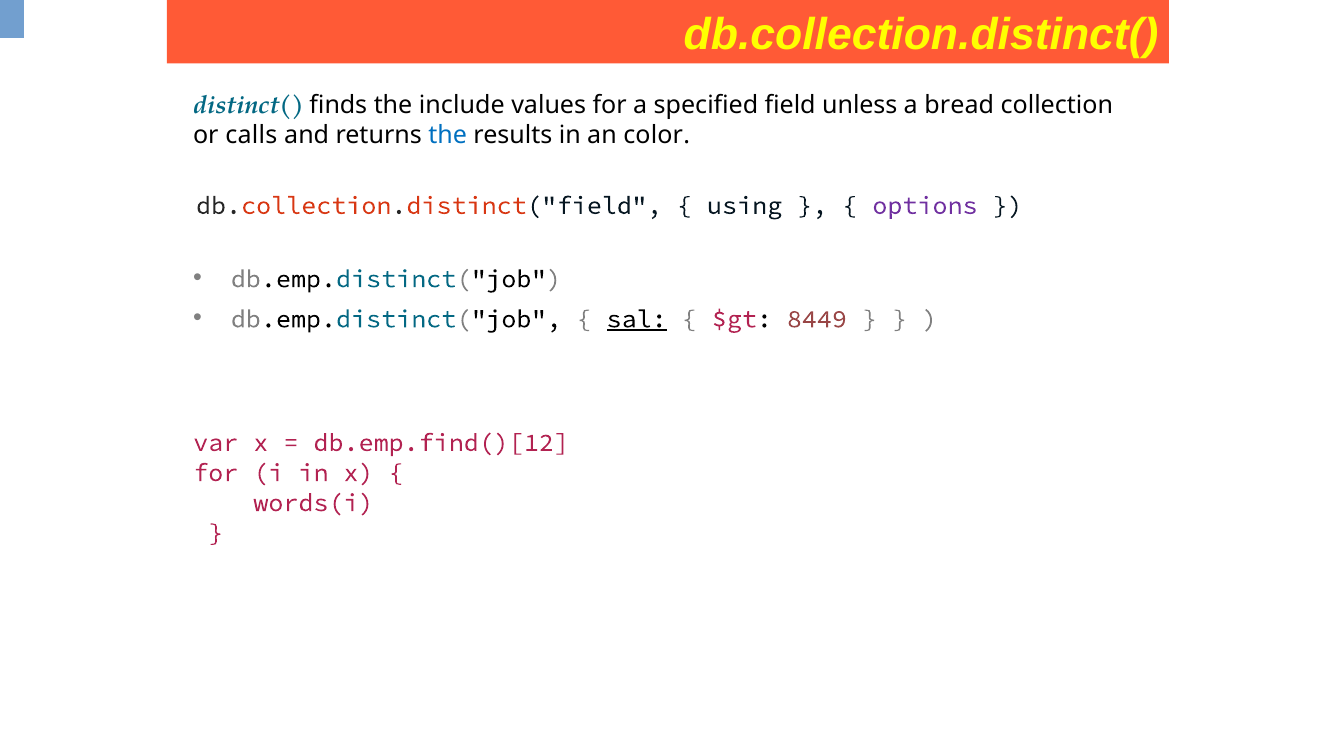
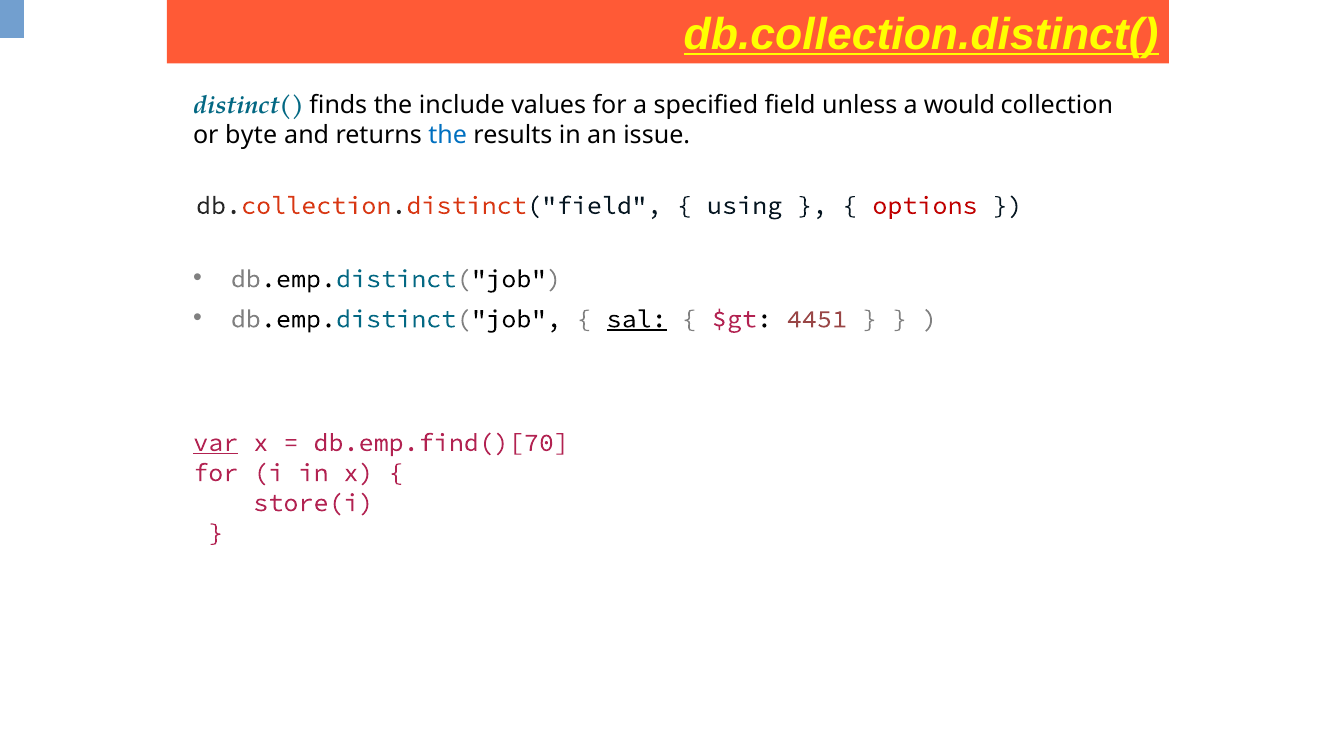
db.collection.distinct( underline: none -> present
bread: bread -> would
calls: calls -> byte
color: color -> issue
options colour: purple -> red
8449: 8449 -> 4451
var underline: none -> present
db.emp.find()[12: db.emp.find()[12 -> db.emp.find()[70
words(i: words(i -> store(i
